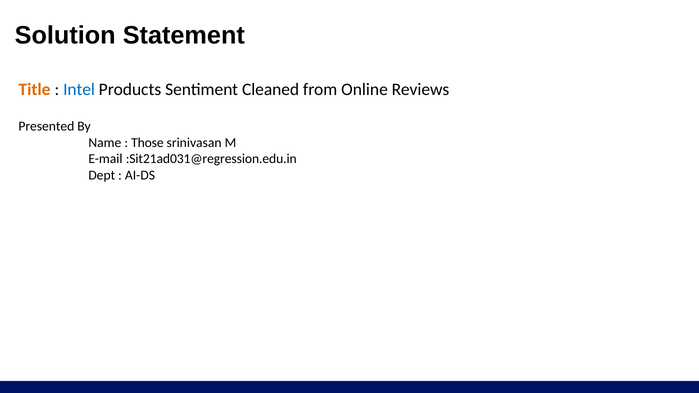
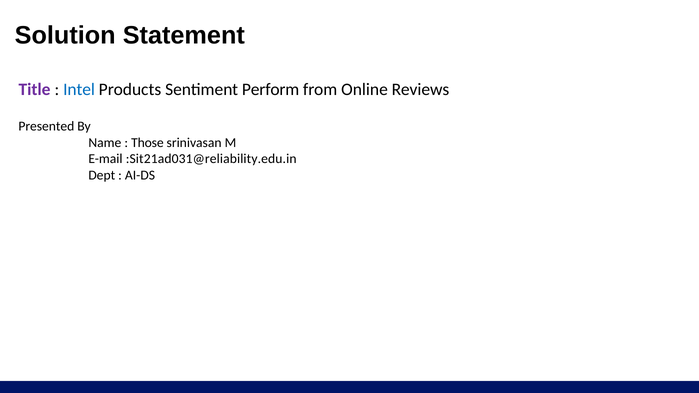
Title colour: orange -> purple
Cleaned: Cleaned -> Perform
:Sit21ad031@regression.edu.in: :Sit21ad031@regression.edu.in -> :Sit21ad031@reliability.edu.in
